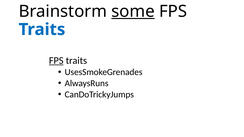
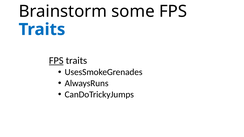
some underline: present -> none
